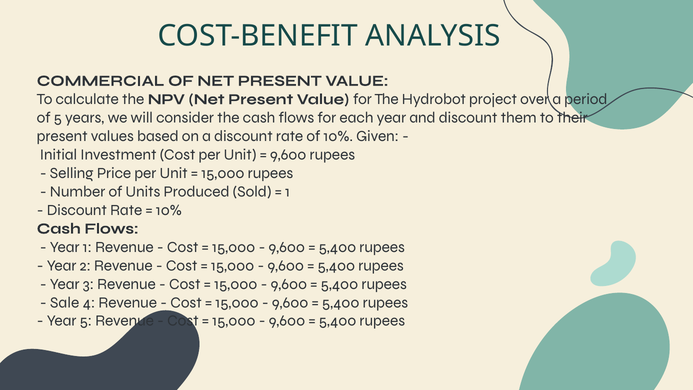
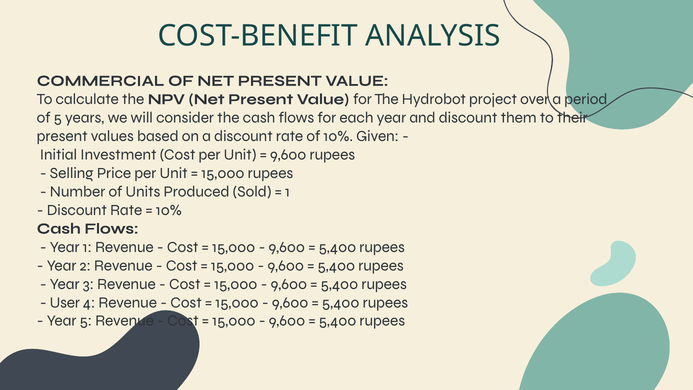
Sale: Sale -> User
